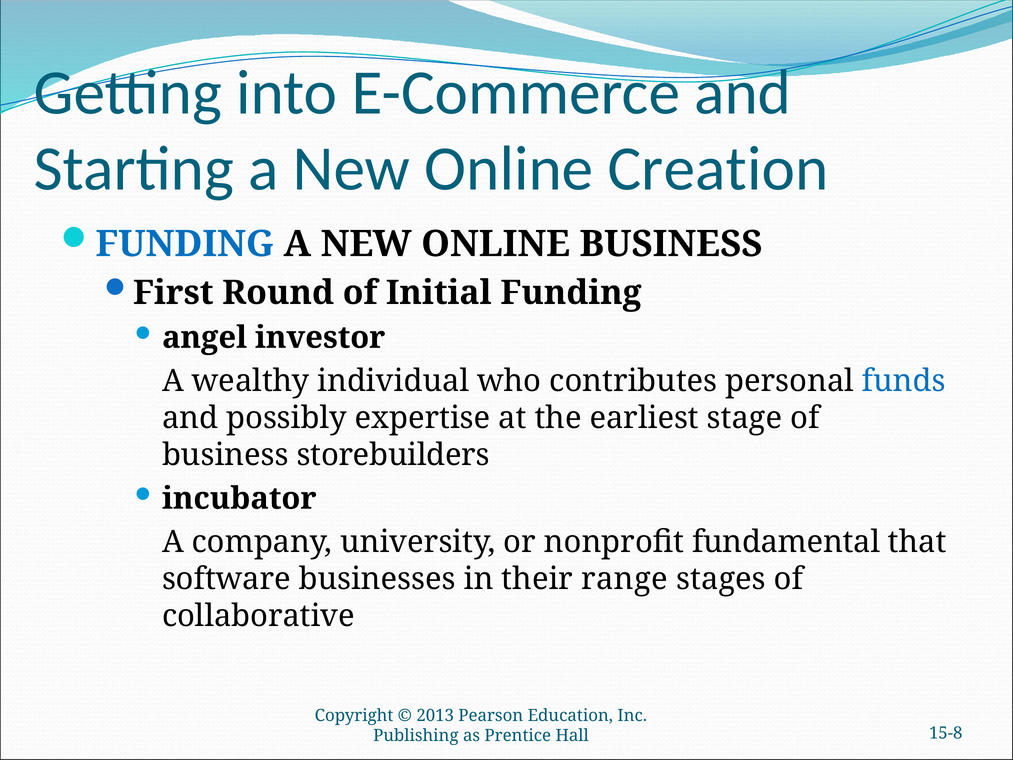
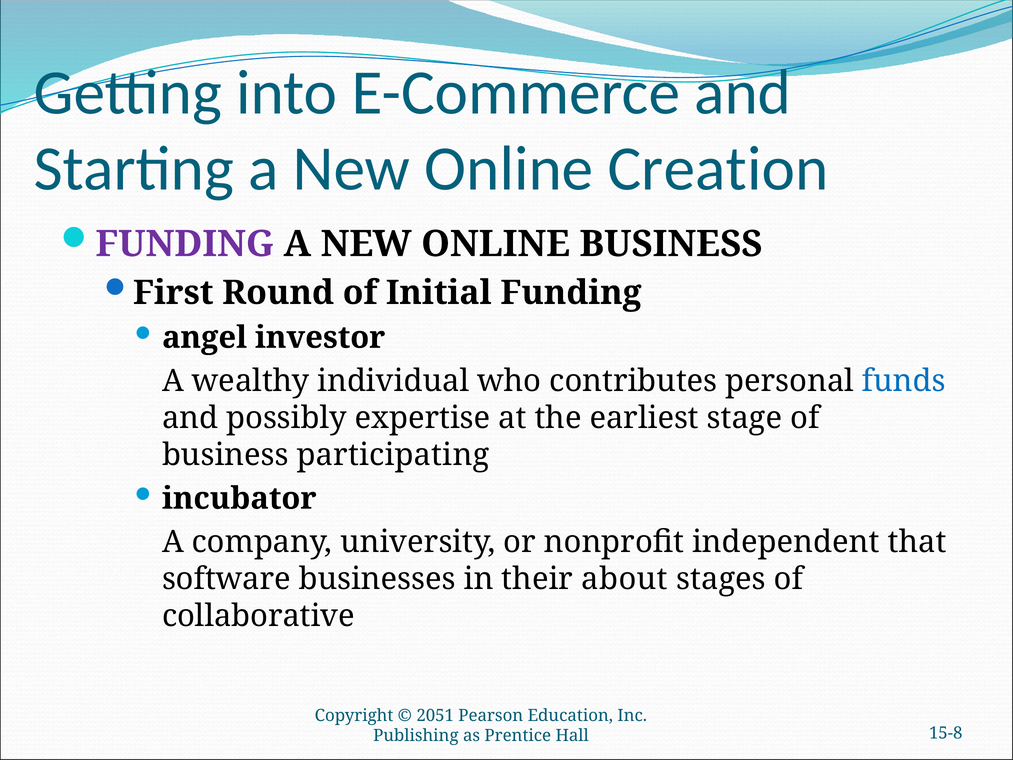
FUNDING at (185, 244) colour: blue -> purple
storebuilders: storebuilders -> participating
fundamental: fundamental -> independent
range: range -> about
2013: 2013 -> 2051
